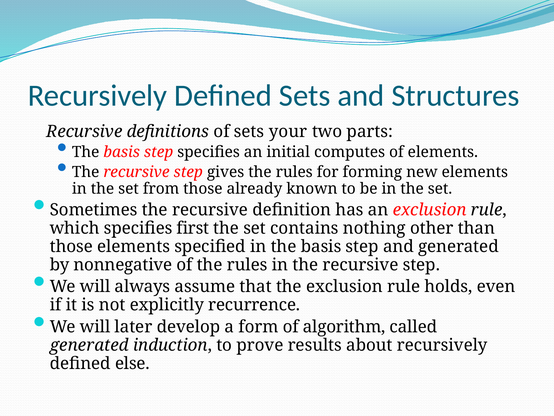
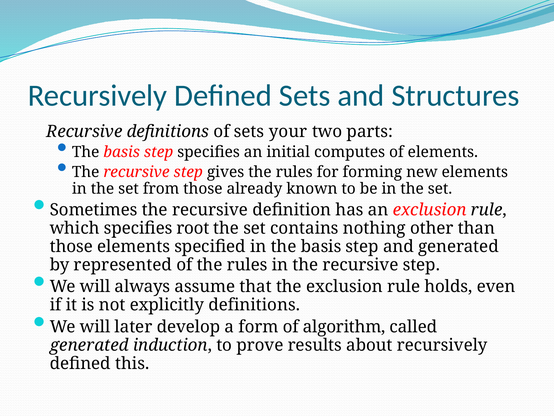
first: first -> root
nonnegative: nonnegative -> represented
explicitly recurrence: recurrence -> definitions
else: else -> this
